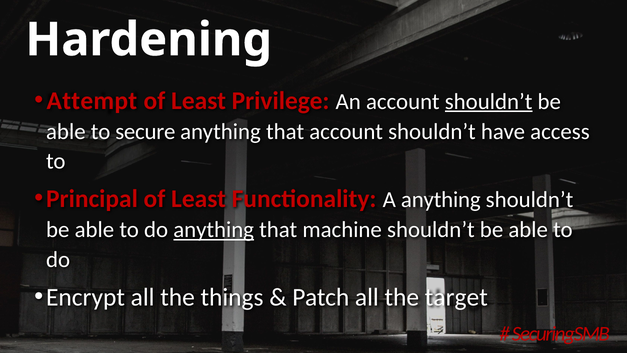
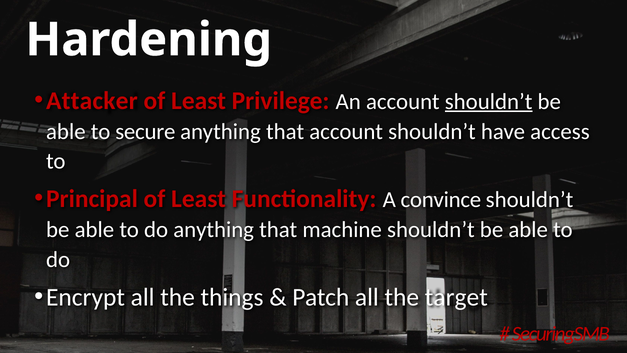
Attempt: Attempt -> Attacker
A anything: anything -> convince
anything at (214, 230) underline: present -> none
